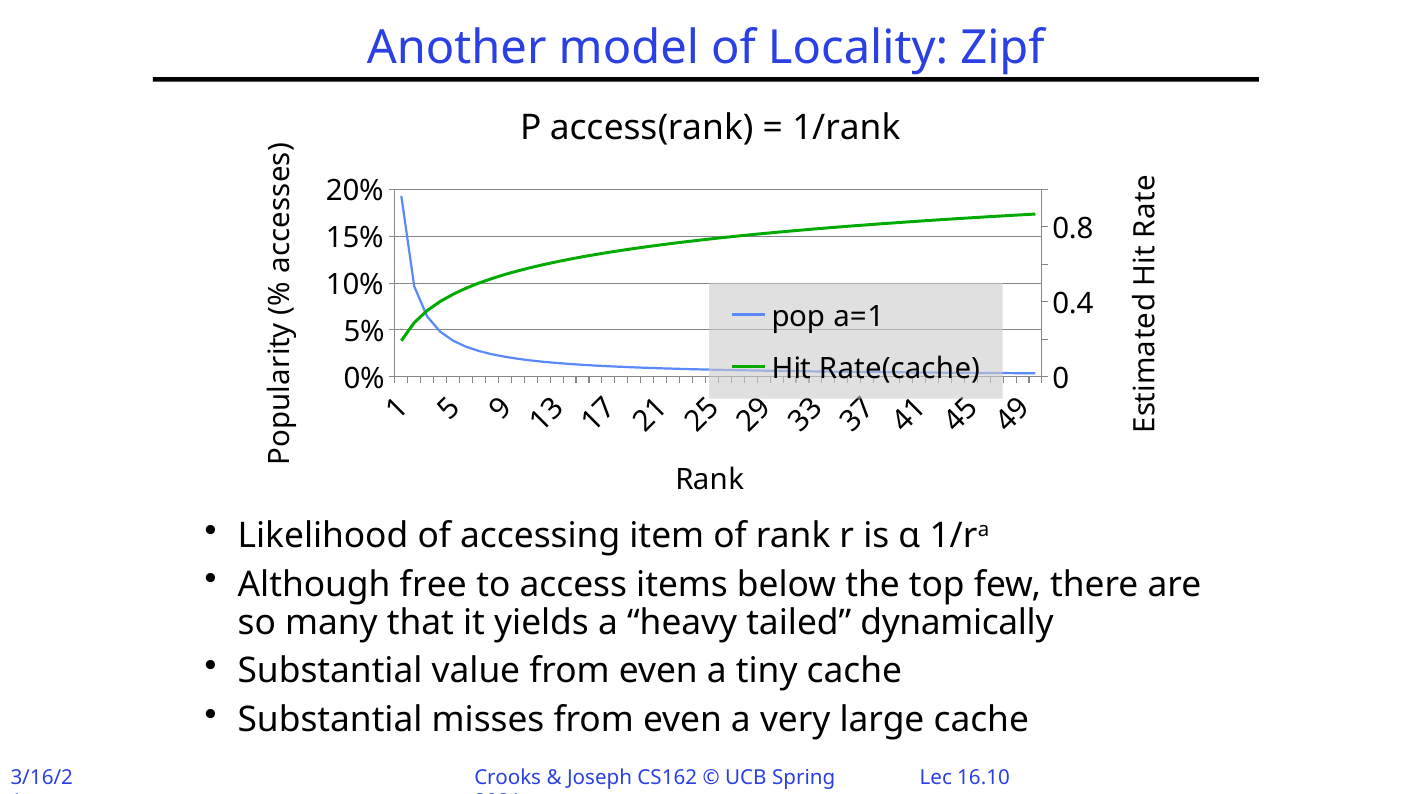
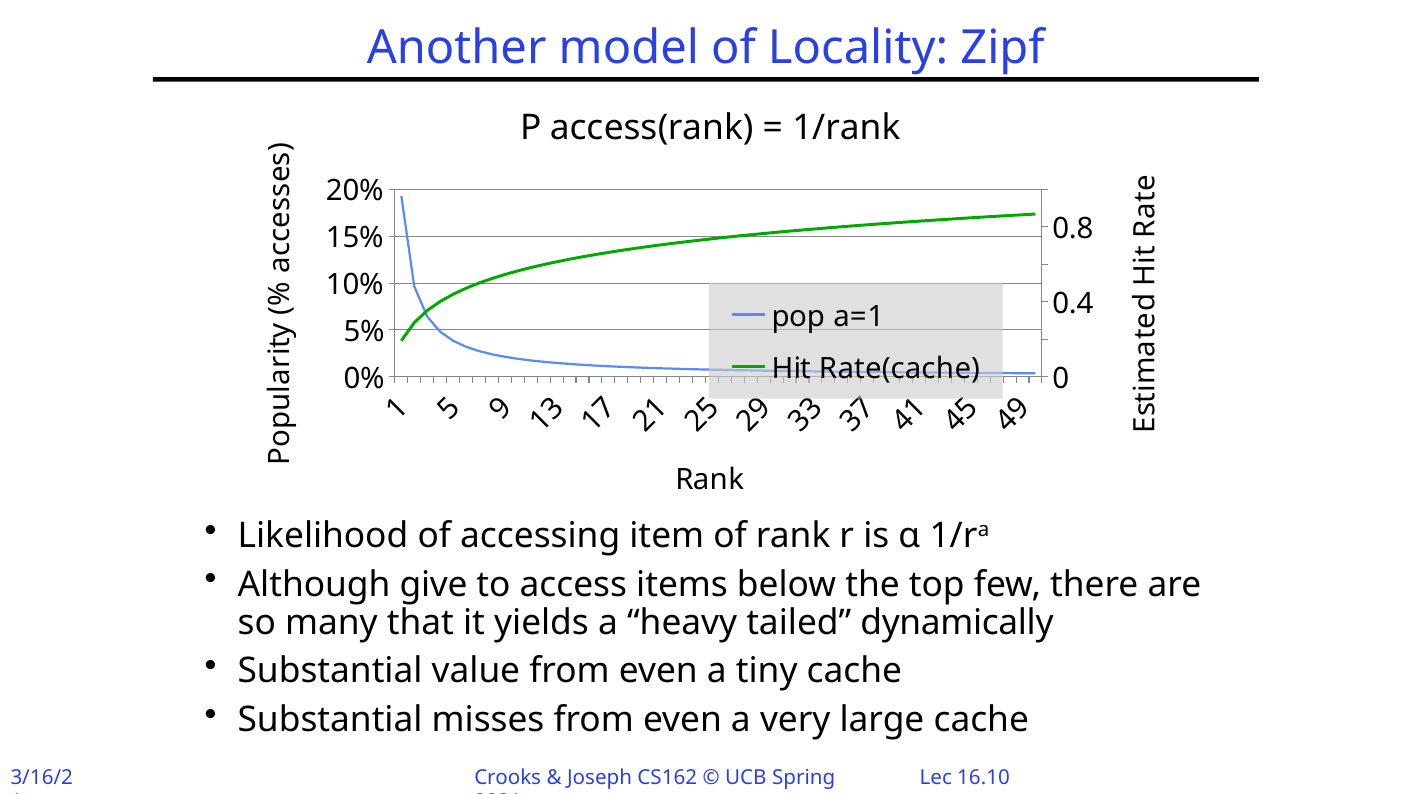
free: free -> give
